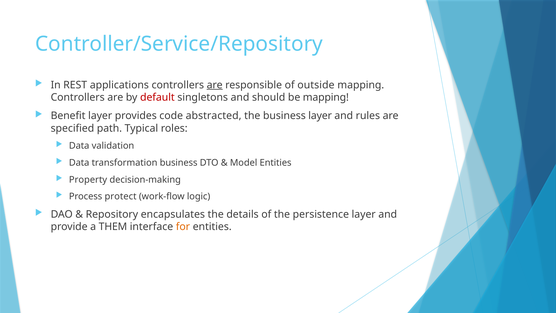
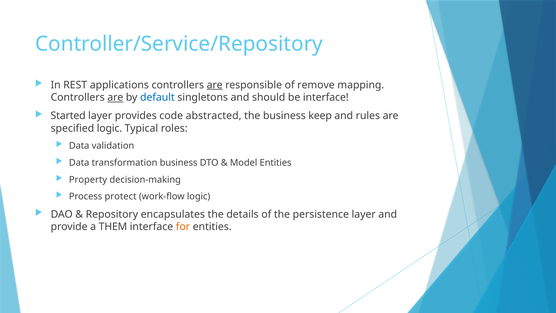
outside: outside -> remove
are at (115, 97) underline: none -> present
default colour: red -> blue
be mapping: mapping -> interface
Benefit: Benefit -> Started
business layer: layer -> keep
specified path: path -> logic
